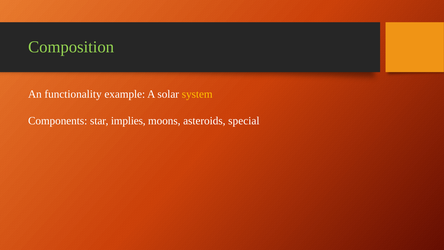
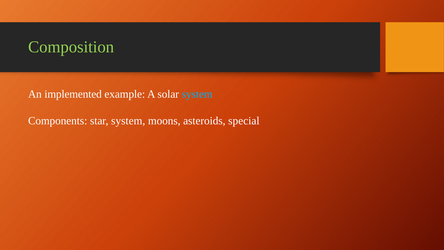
functionality: functionality -> implemented
system at (197, 94) colour: yellow -> light blue
star implies: implies -> system
